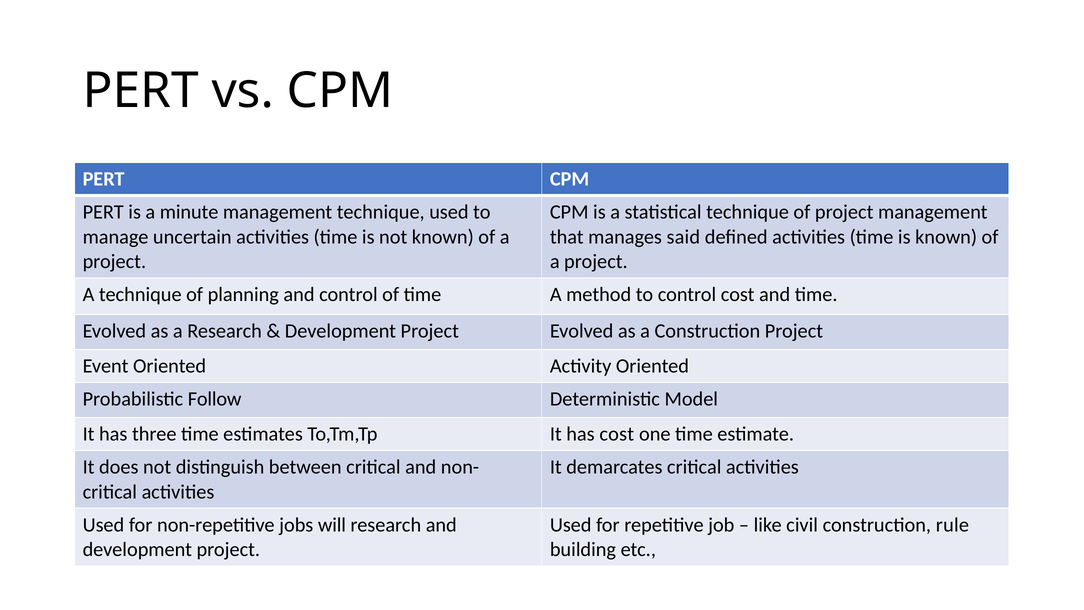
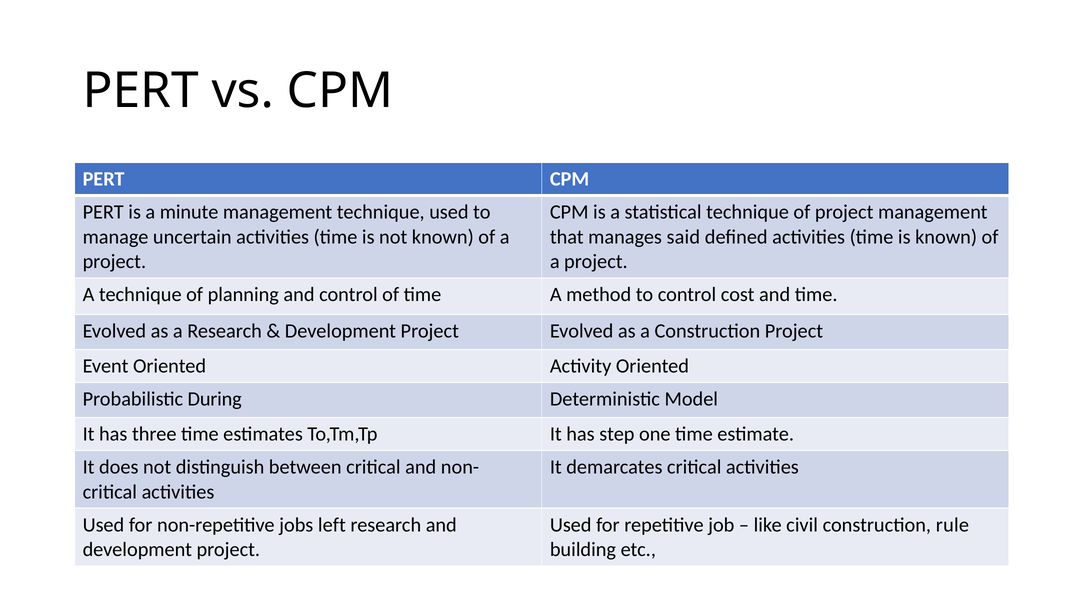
Follow: Follow -> During
has cost: cost -> step
will: will -> left
